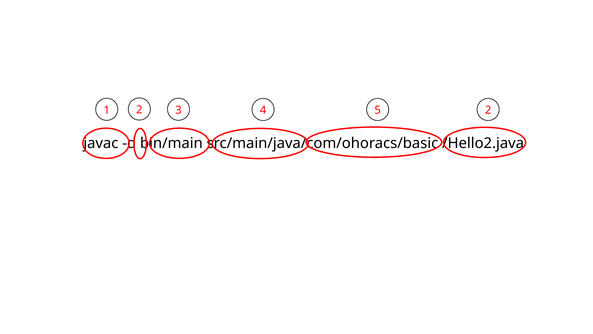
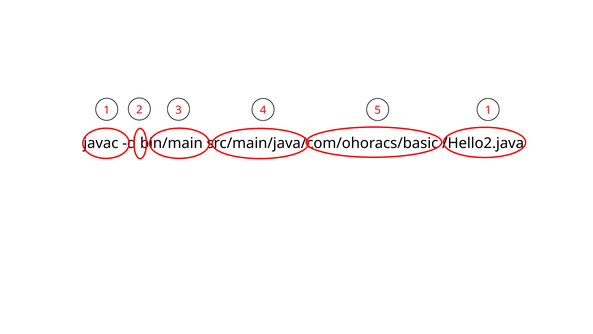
5 2: 2 -> 1
